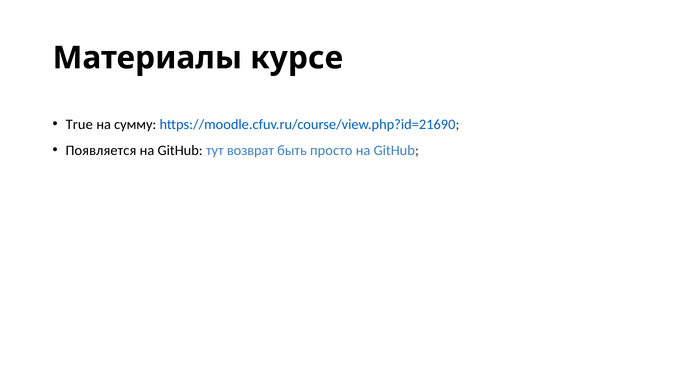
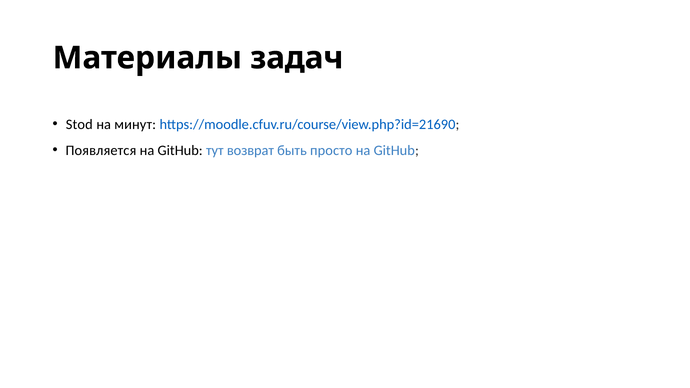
курсе: курсе -> задач
True: True -> Stod
сумму: сумму -> минут
